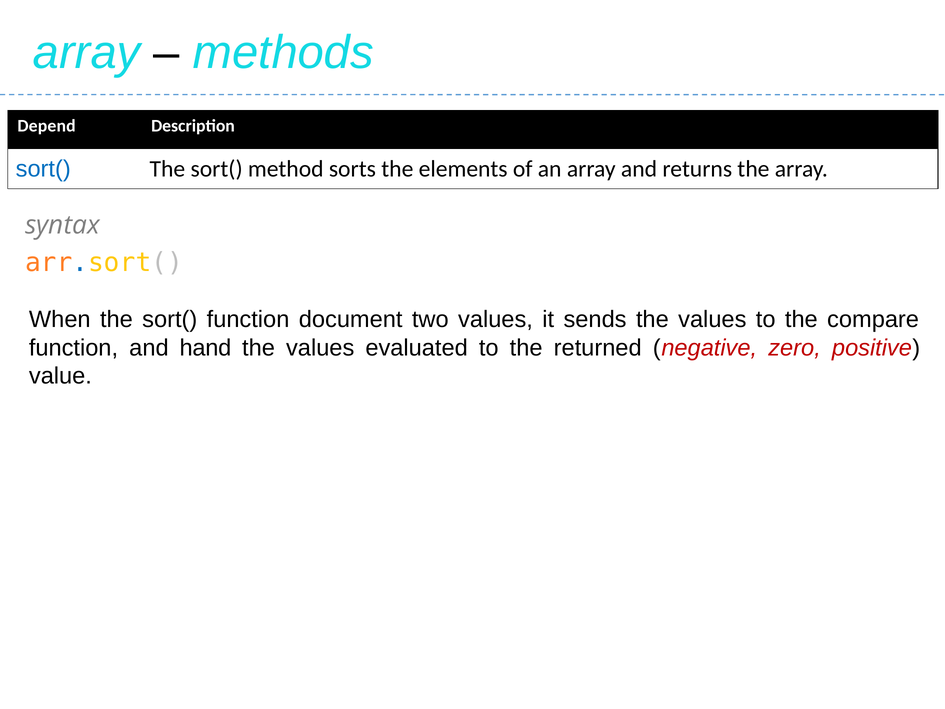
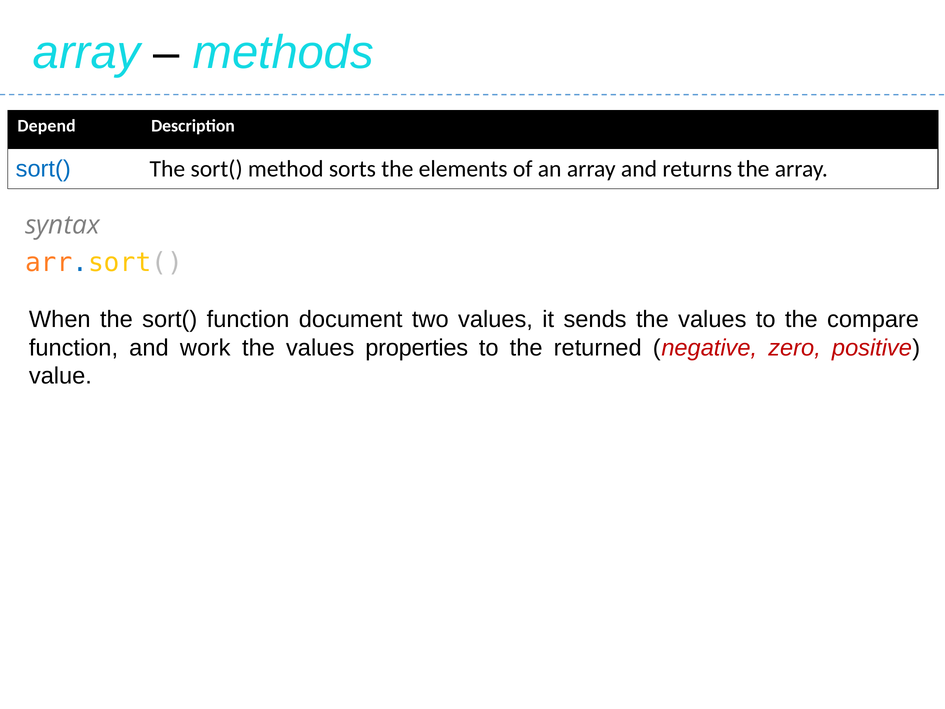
hand: hand -> work
evaluated: evaluated -> properties
